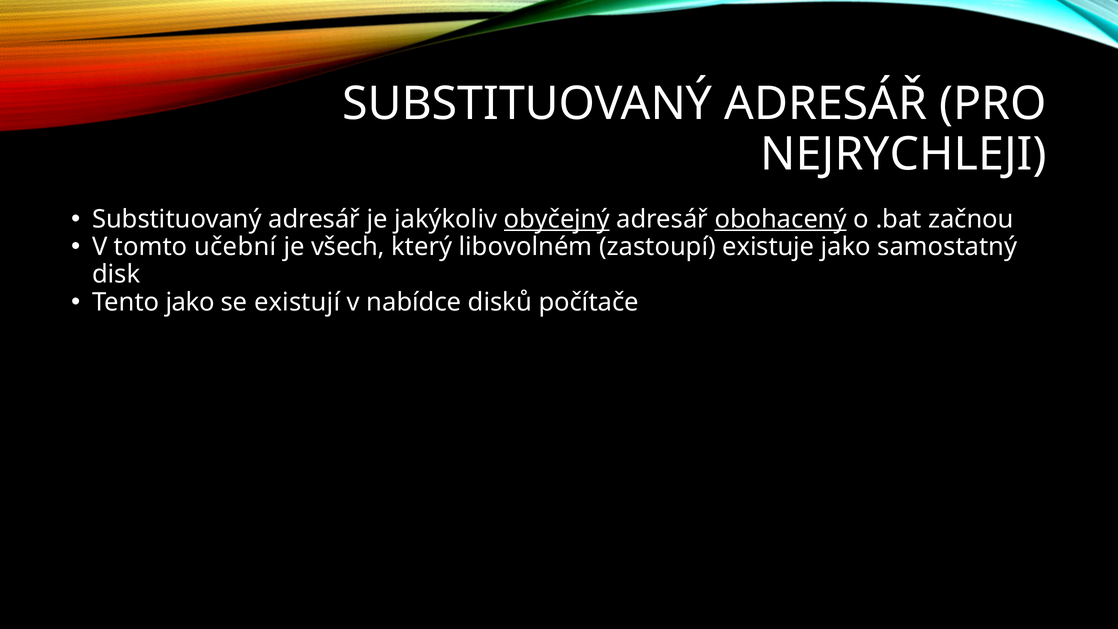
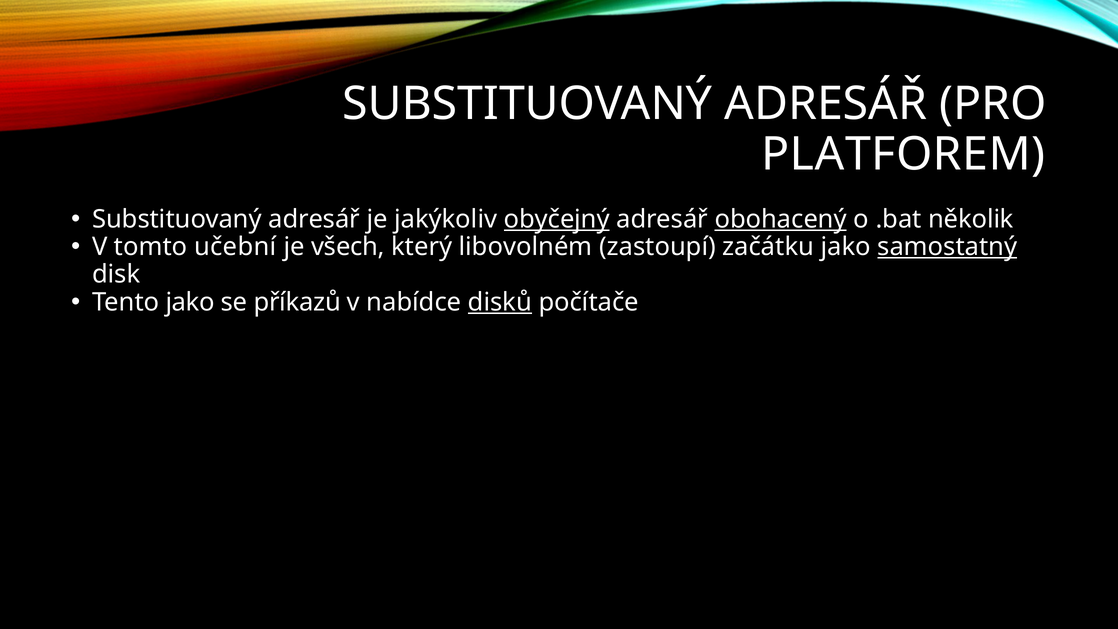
NEJRYCHLEJI: NEJRYCHLEJI -> PLATFOREM
začnou: začnou -> několik
existuje: existuje -> začátku
samostatný underline: none -> present
existují: existují -> příkazů
disků underline: none -> present
